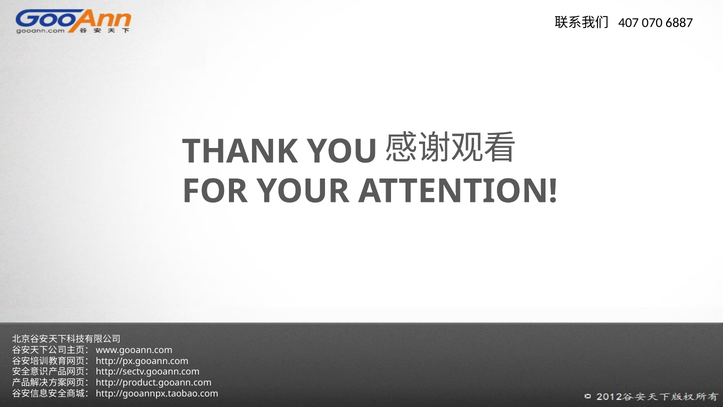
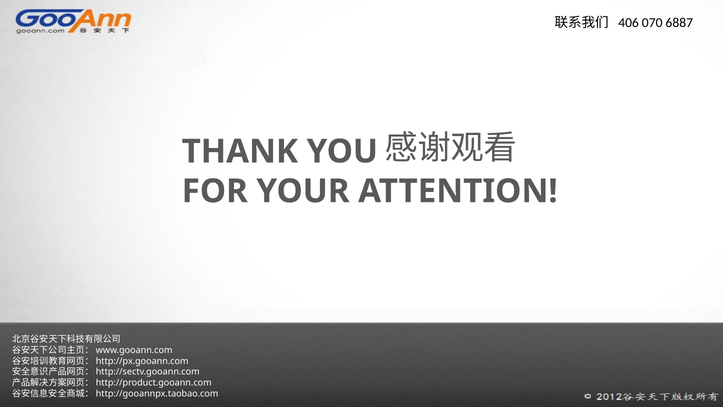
407: 407 -> 406
